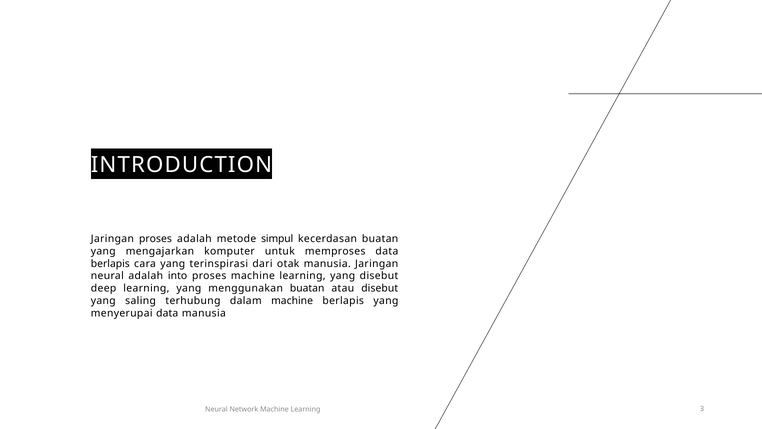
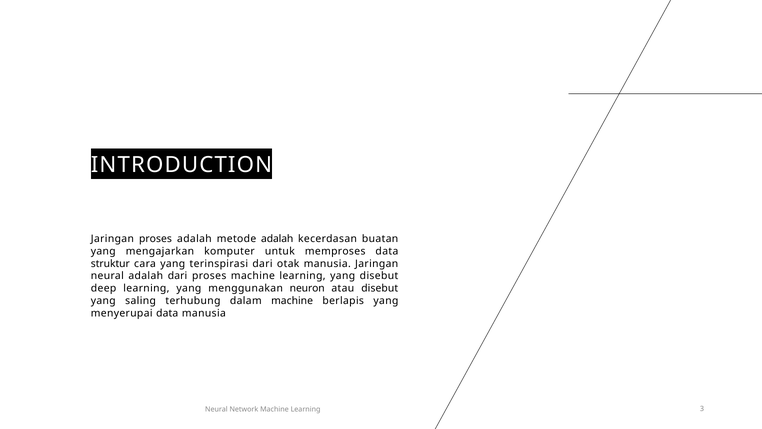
metode simpul: simpul -> adalah
berlapis at (110, 263): berlapis -> struktur
adalah into: into -> dari
menggunakan buatan: buatan -> neuron
